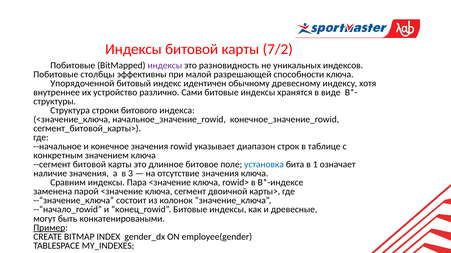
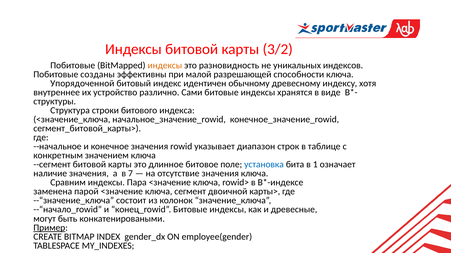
7/2: 7/2 -> 3/2
индексы at (165, 66) colour: purple -> orange
столбцы: столбцы -> созданы
3: 3 -> 7
